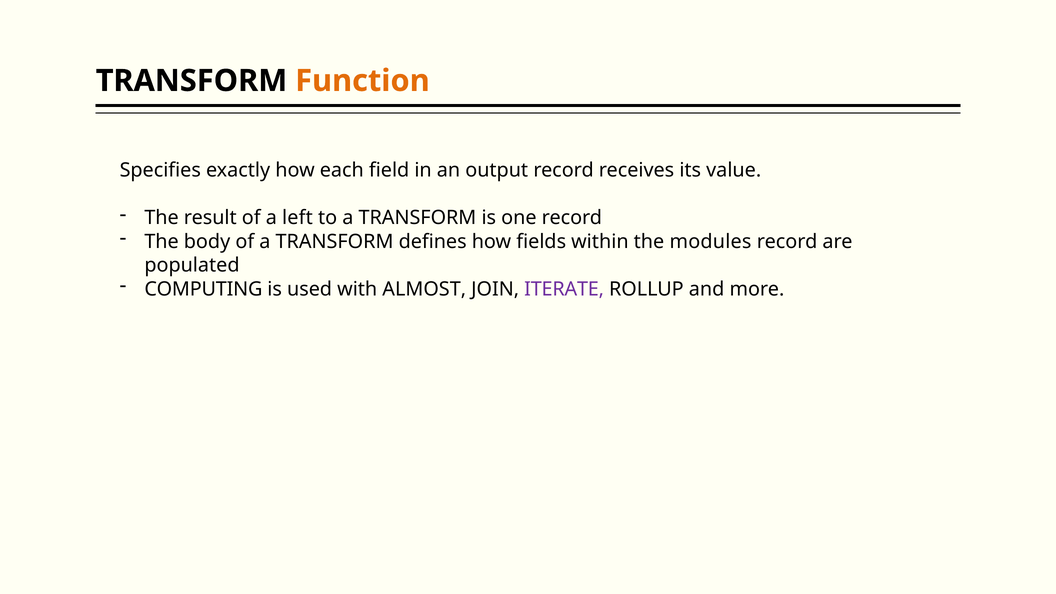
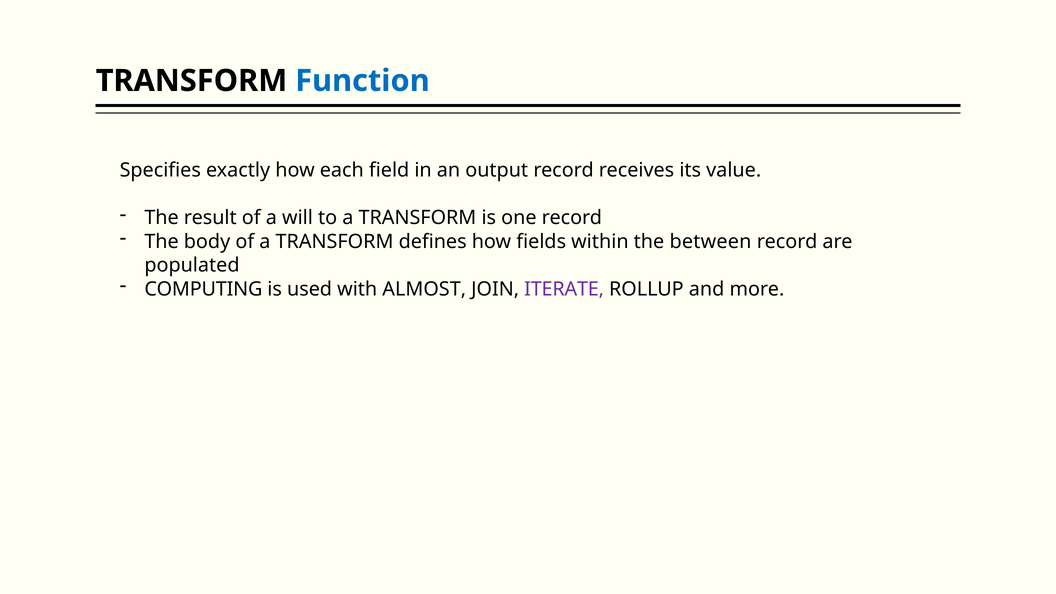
Function colour: orange -> blue
left: left -> will
modules: modules -> between
